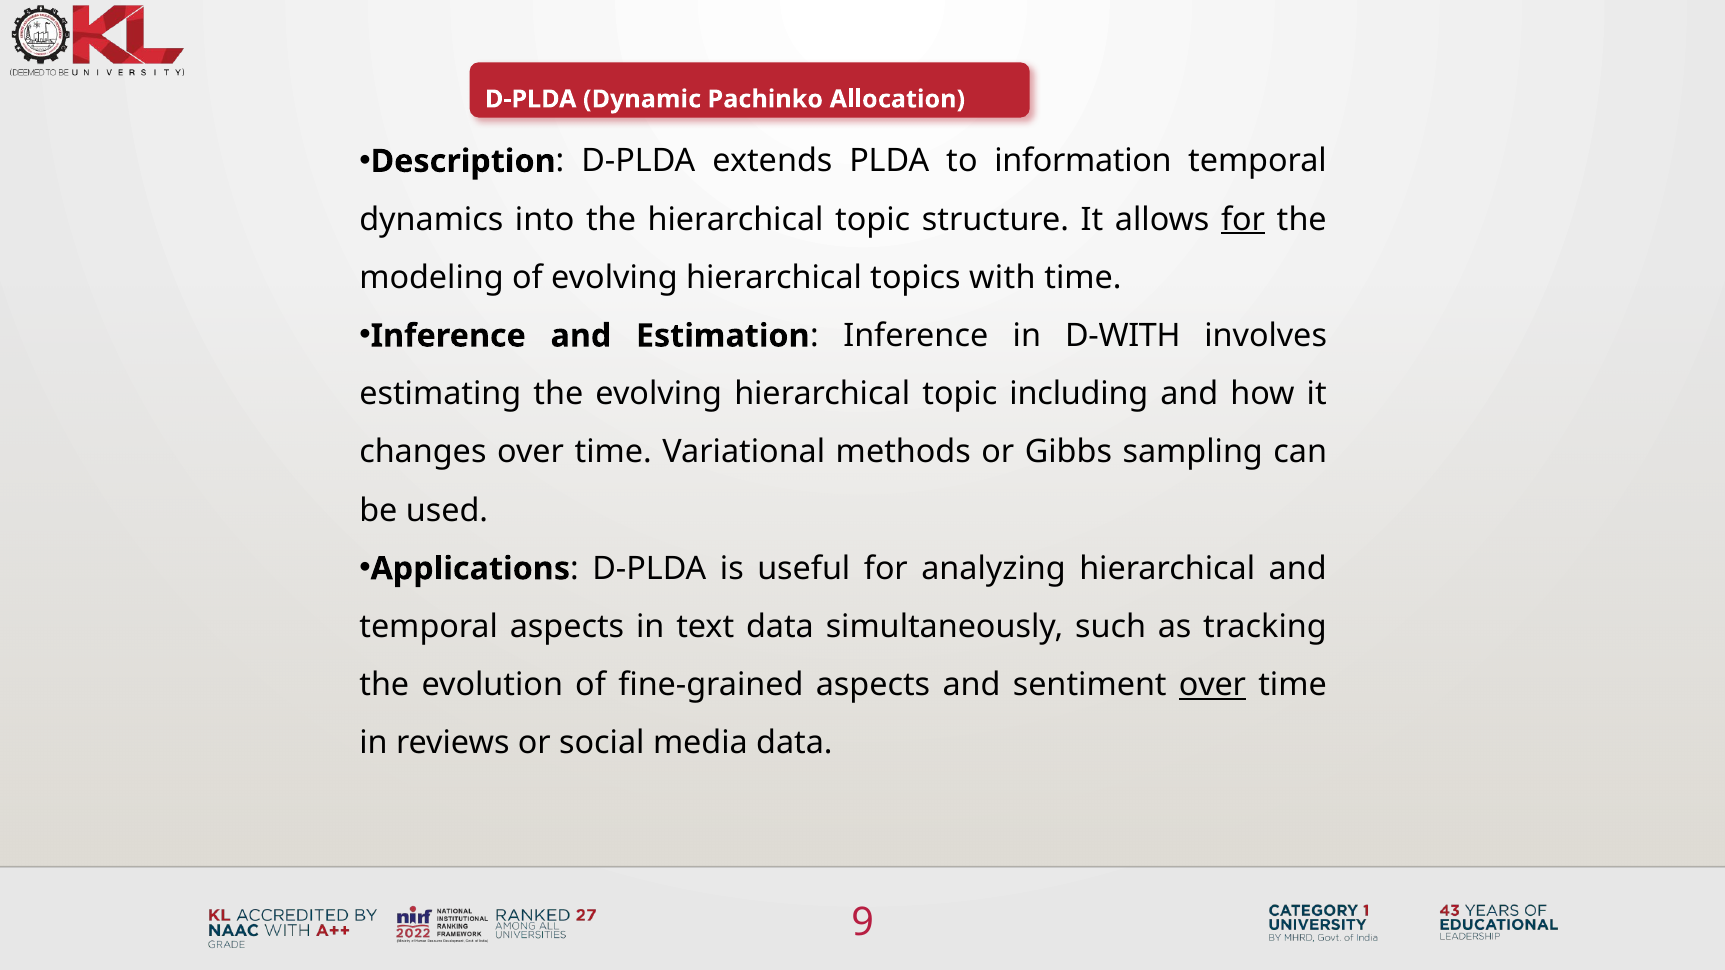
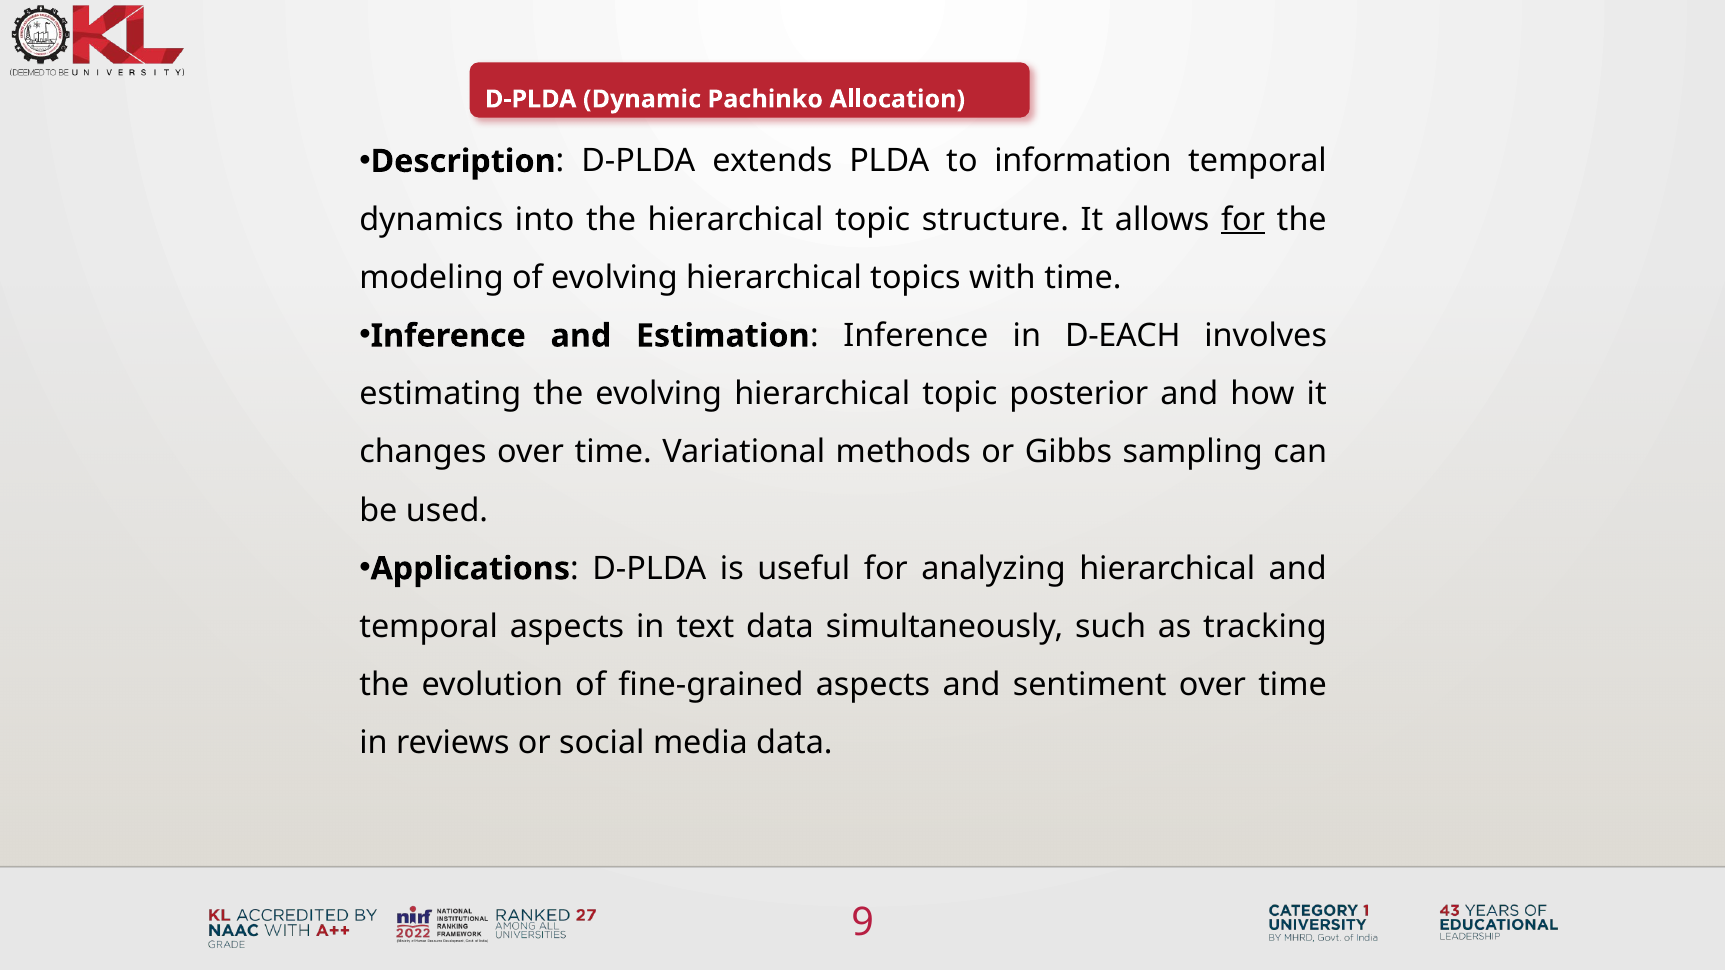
D-WITH: D-WITH -> D-EACH
including: including -> posterior
over at (1212, 685) underline: present -> none
